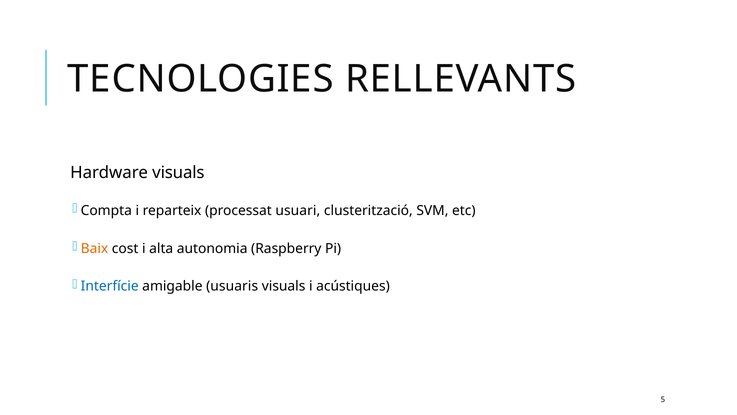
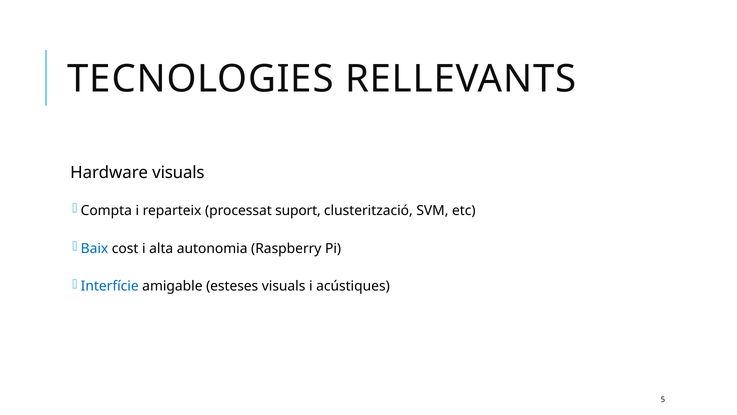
usuari: usuari -> suport
Baix colour: orange -> blue
usuaris: usuaris -> esteses
